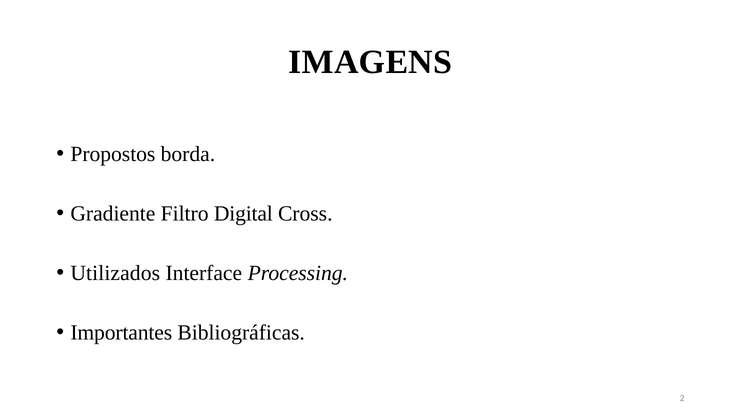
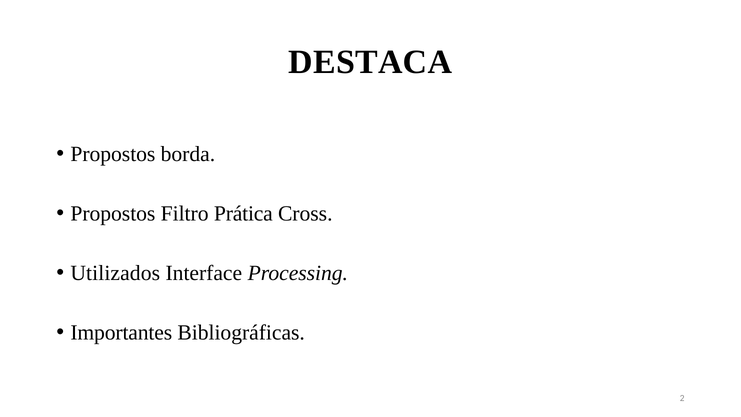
IMAGENS: IMAGENS -> DESTACA
Gradiente at (113, 214): Gradiente -> Propostos
Digital: Digital -> Prática
